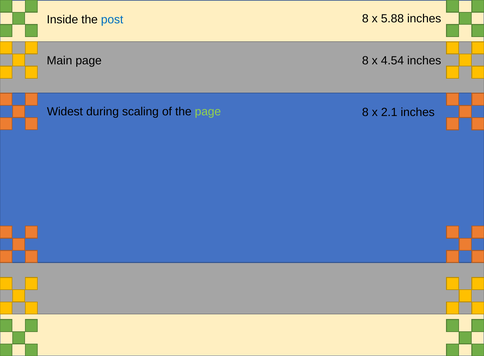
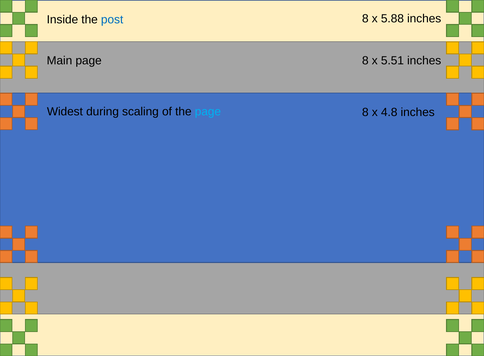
4.54: 4.54 -> 5.51
page at (208, 111) colour: light green -> light blue
2.1: 2.1 -> 4.8
